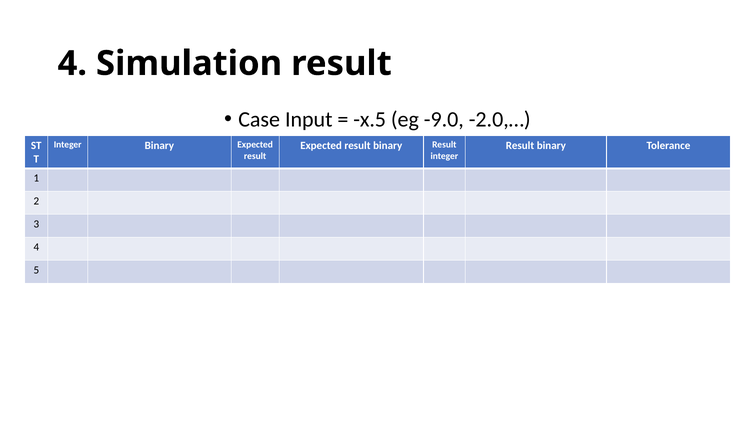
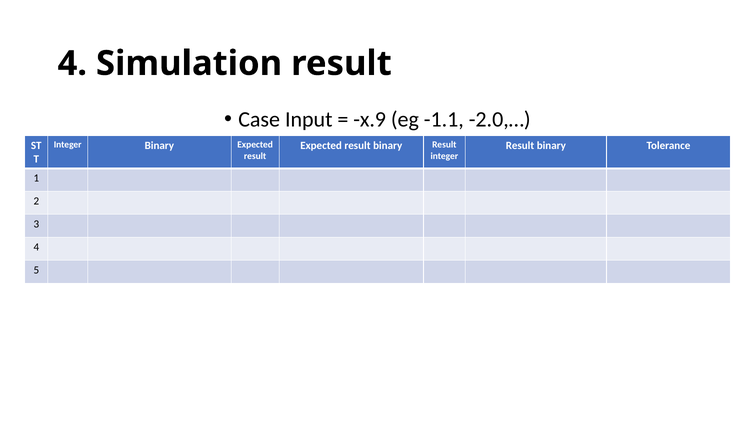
x.5: x.5 -> x.9
-9.0: -9.0 -> -1.1
